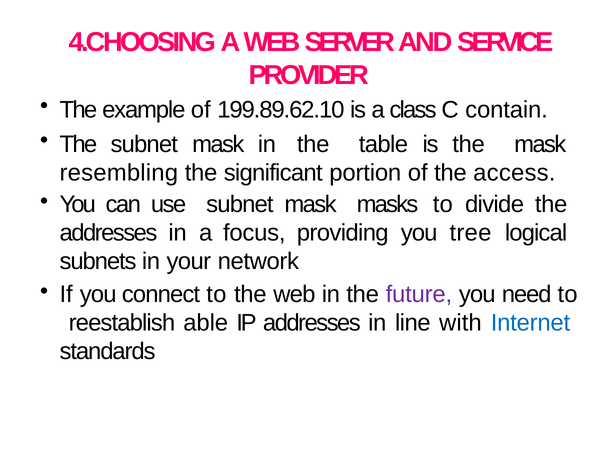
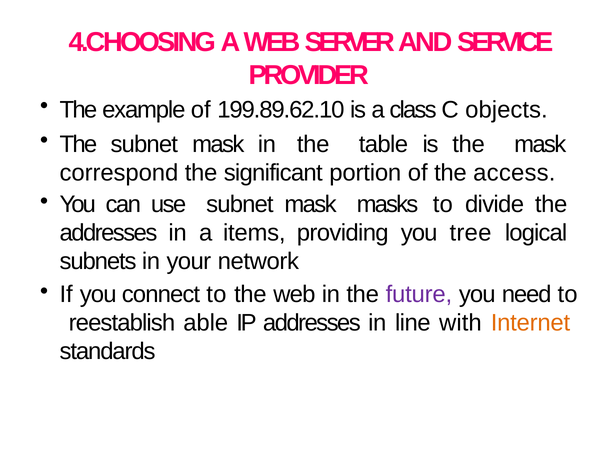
contain: contain -> objects
resembling: resembling -> correspond
focus: focus -> items
Internet colour: blue -> orange
